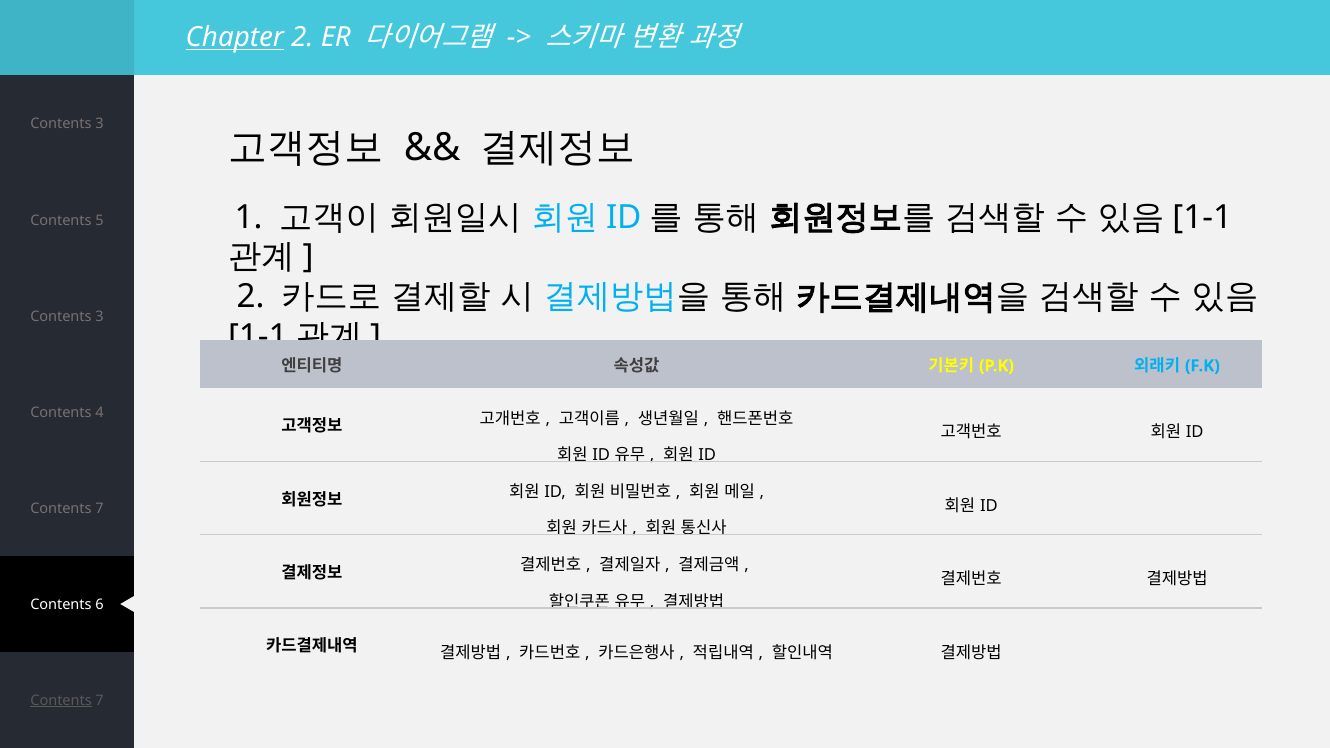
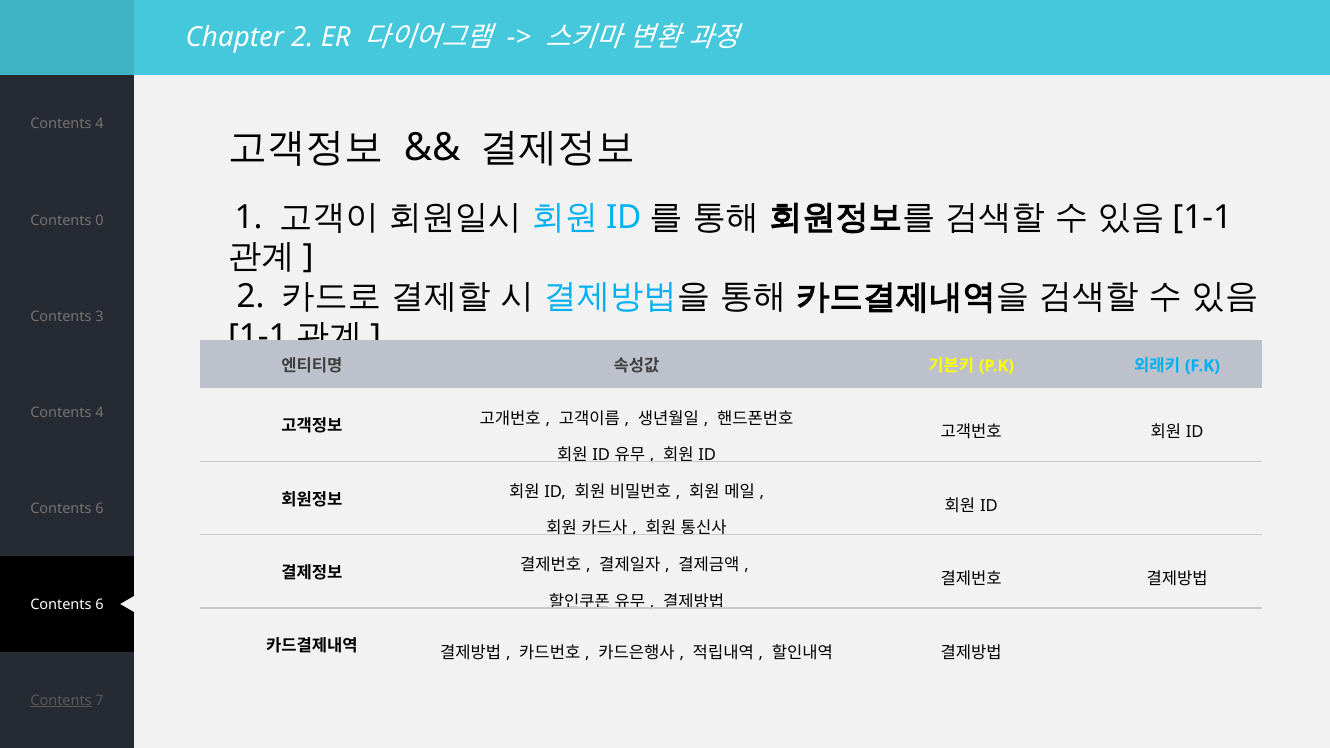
Chapter underline: present -> none
3 at (100, 124): 3 -> 4
5: 5 -> 0
7 at (100, 509): 7 -> 6
